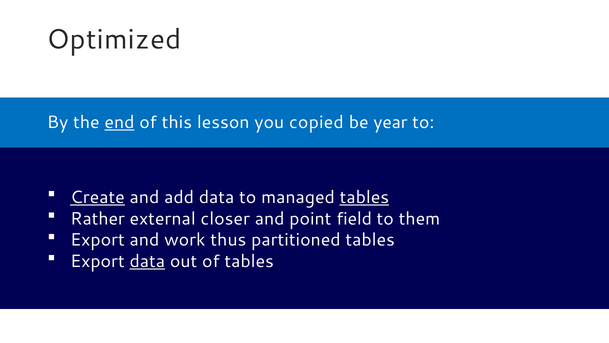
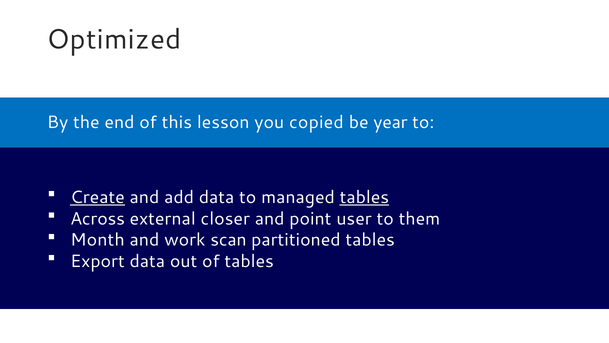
end underline: present -> none
Rather: Rather -> Across
field: field -> user
Export at (98, 240): Export -> Month
thus: thus -> scan
data at (147, 261) underline: present -> none
